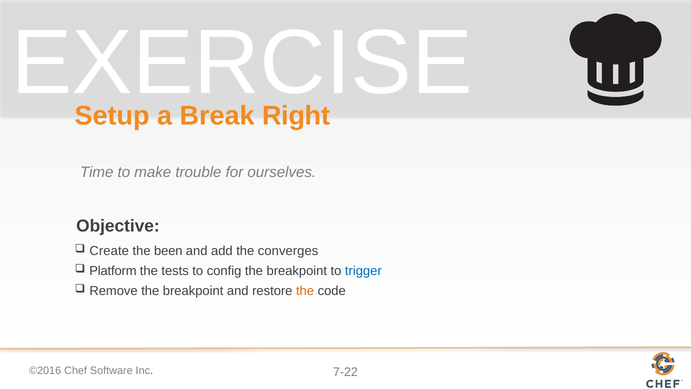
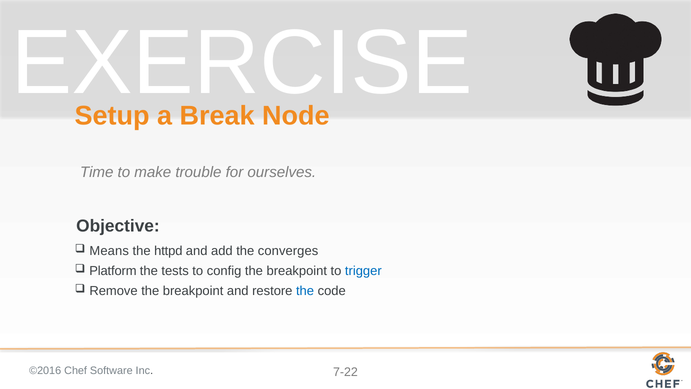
Right: Right -> Node
Create: Create -> Means
been: been -> httpd
the at (305, 291) colour: orange -> blue
